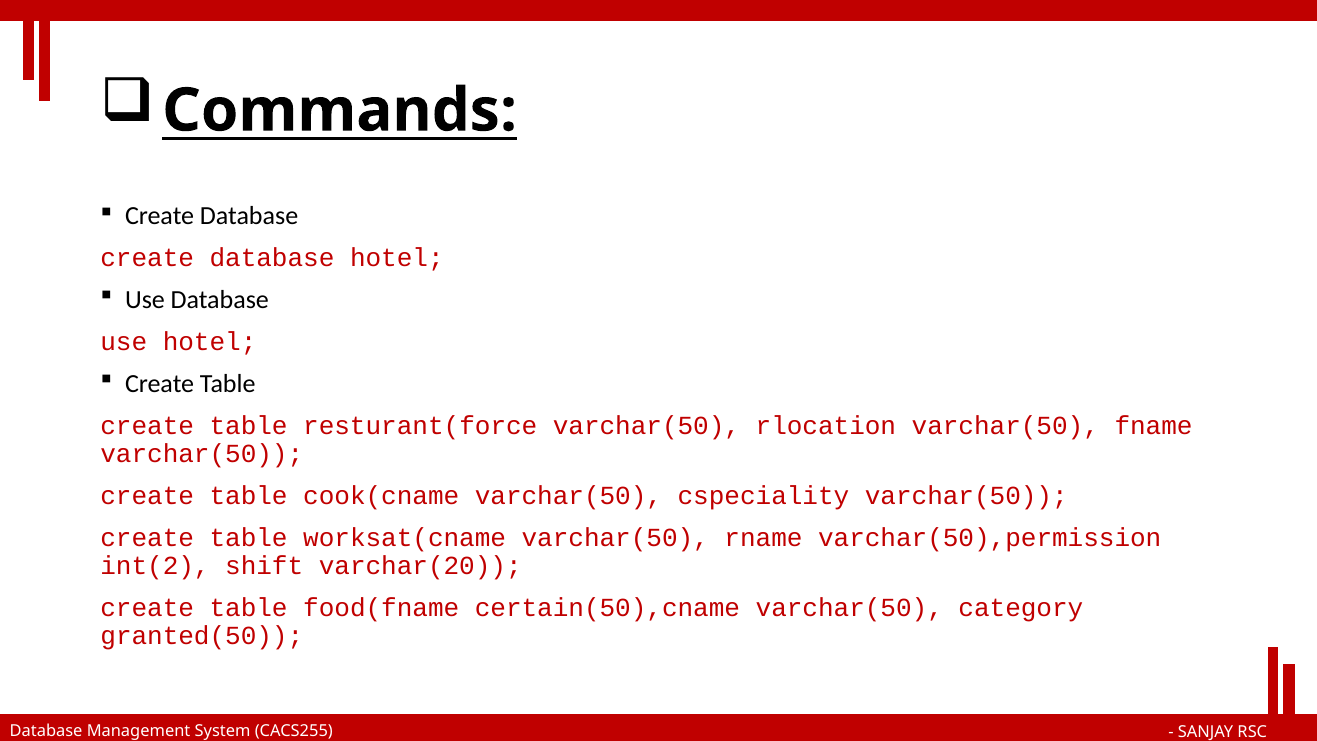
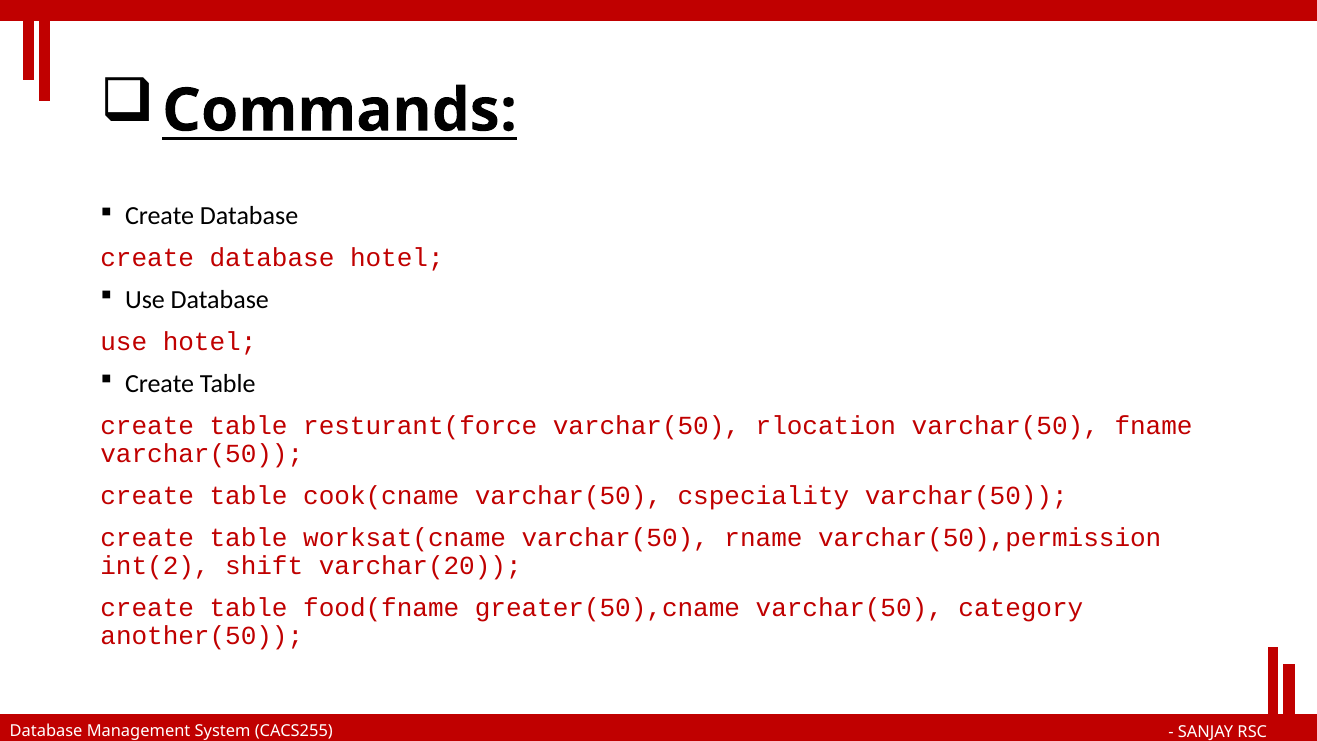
certain(50),cname: certain(50),cname -> greater(50),cname
granted(50: granted(50 -> another(50
